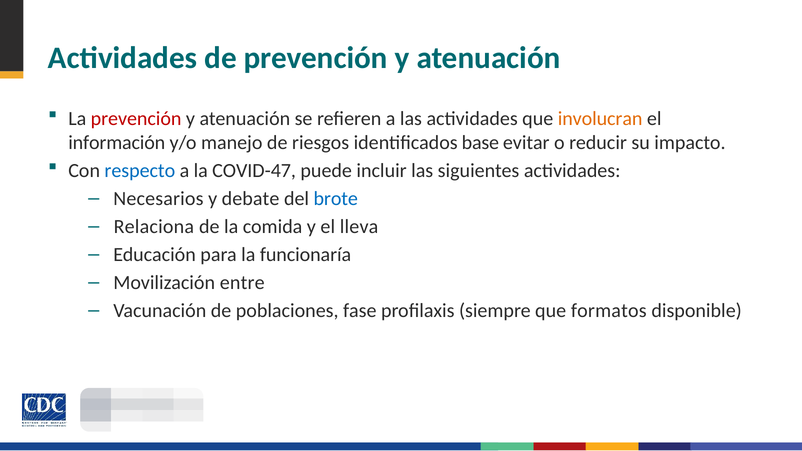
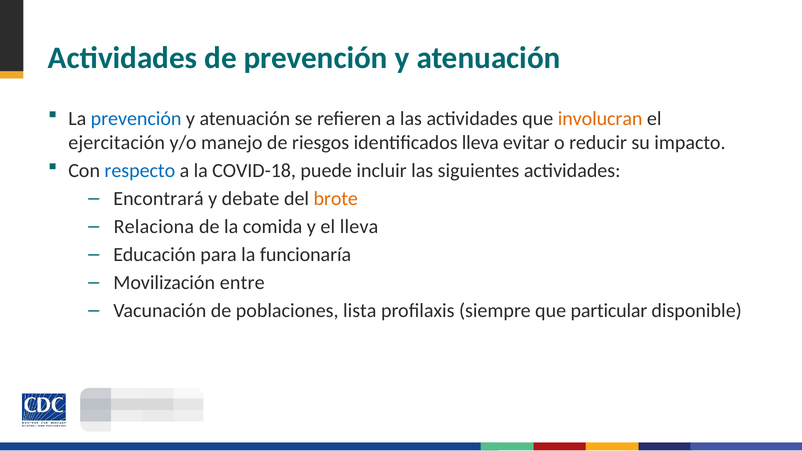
prevención at (136, 118) colour: red -> blue
información: información -> ejercitación
identificados base: base -> lleva
COVID-47: COVID-47 -> COVID-18
Necesarios: Necesarios -> Encontrará
brote colour: blue -> orange
fase: fase -> lista
formatos: formatos -> particular
